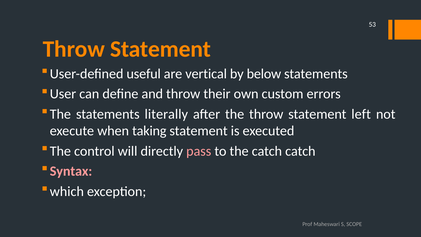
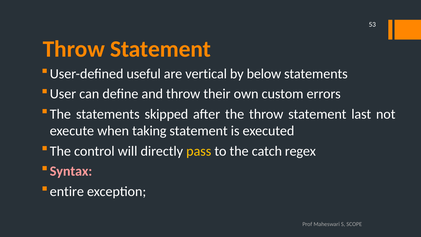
literally: literally -> skipped
left: left -> last
pass colour: pink -> yellow
catch catch: catch -> regex
which: which -> entire
